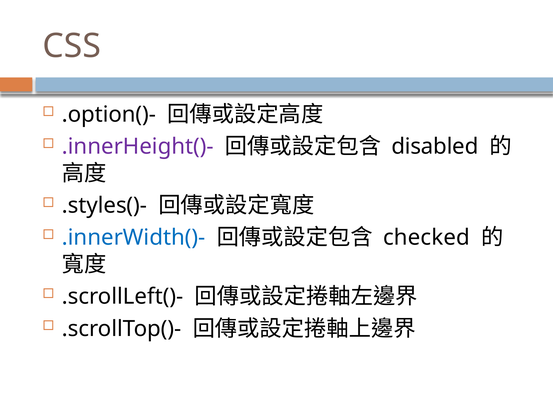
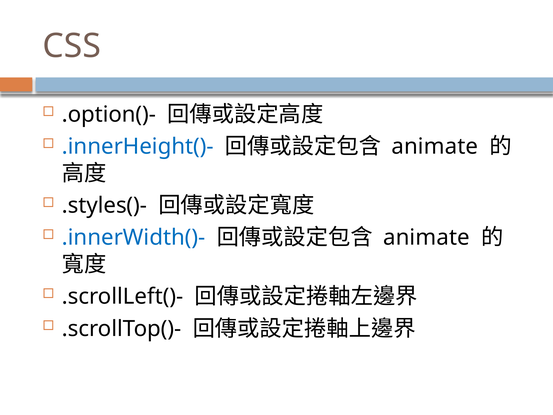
.innerHeight()- colour: purple -> blue
disabled at (435, 147): disabled -> animate
checked at (426, 237): checked -> animate
